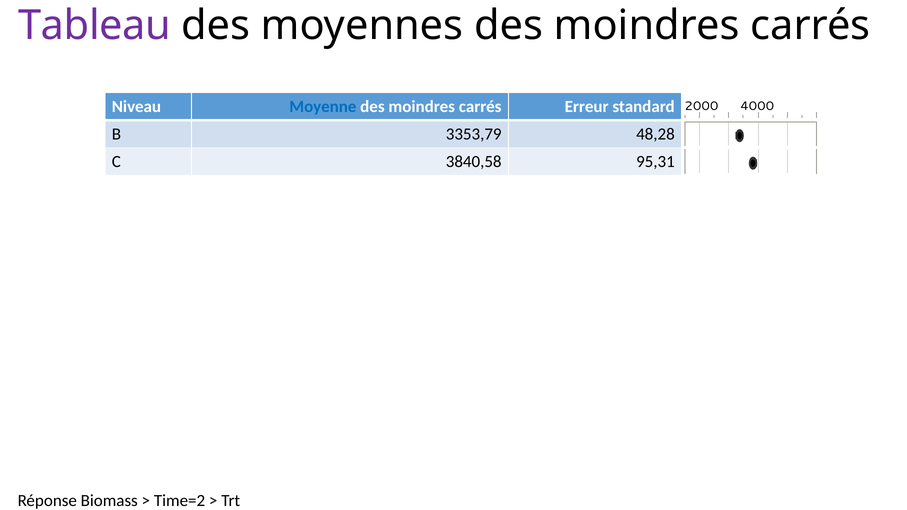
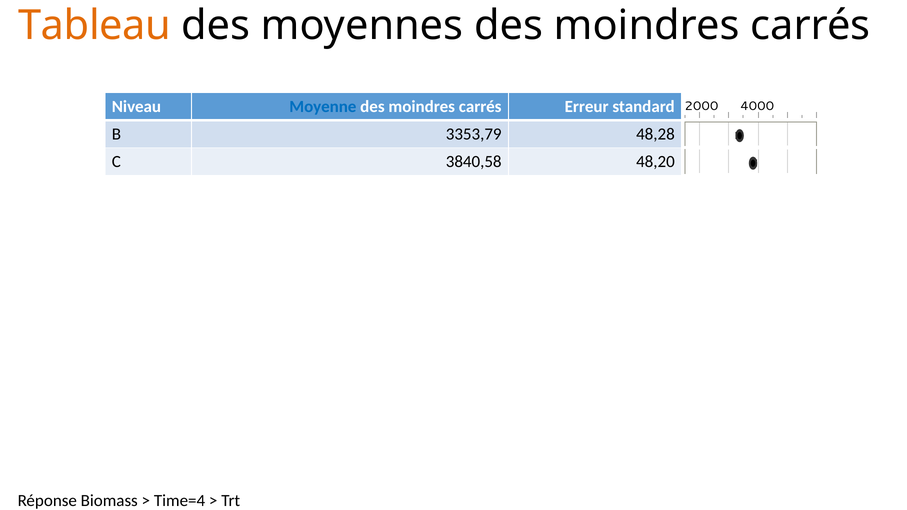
Tableau colour: purple -> orange
95,31: 95,31 -> 48,20
Time=2: Time=2 -> Time=4
